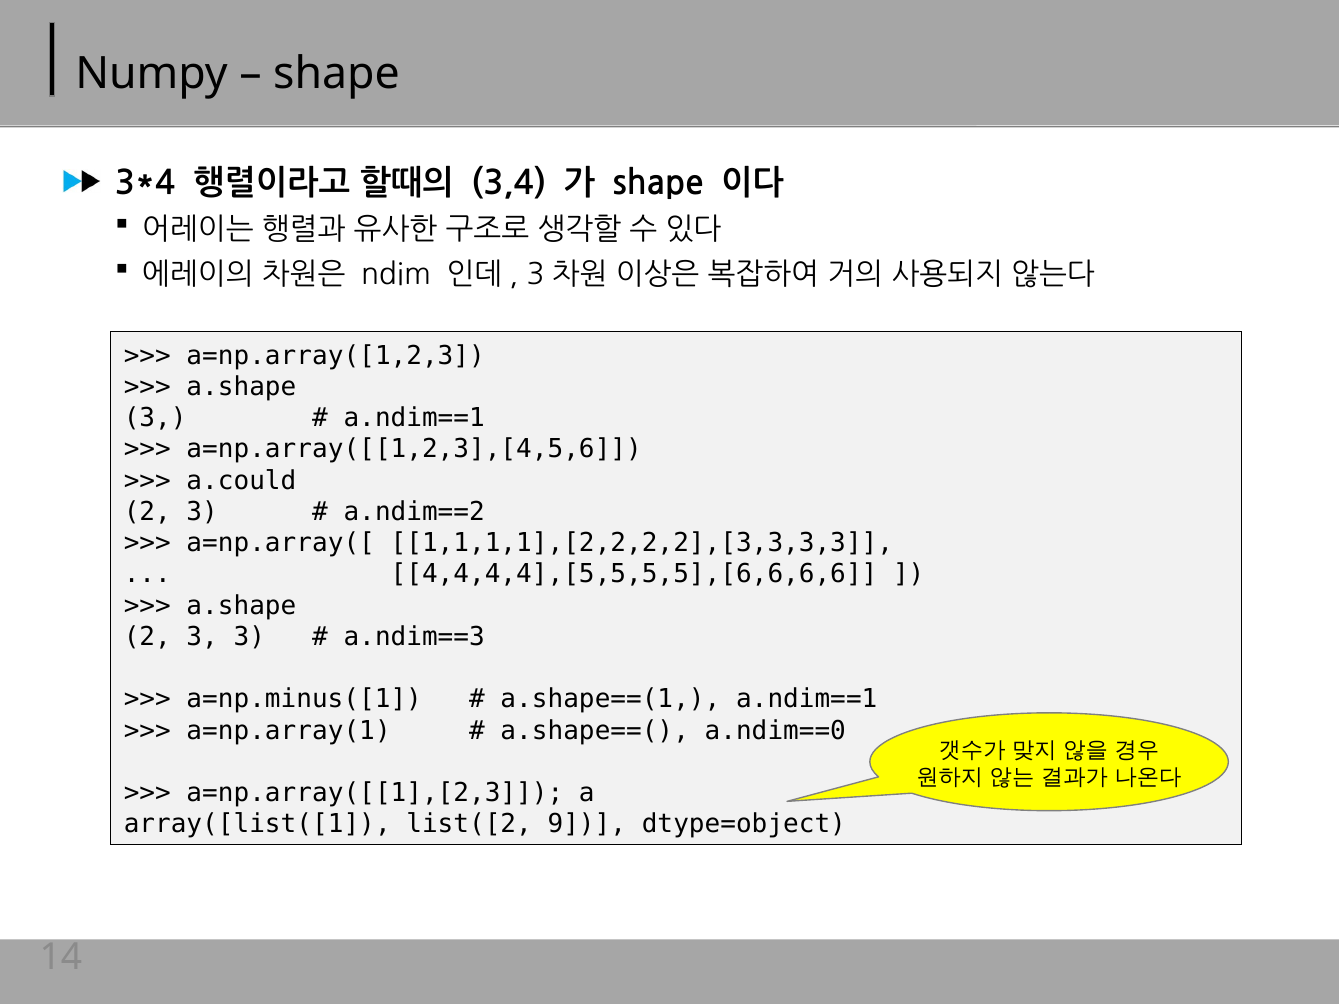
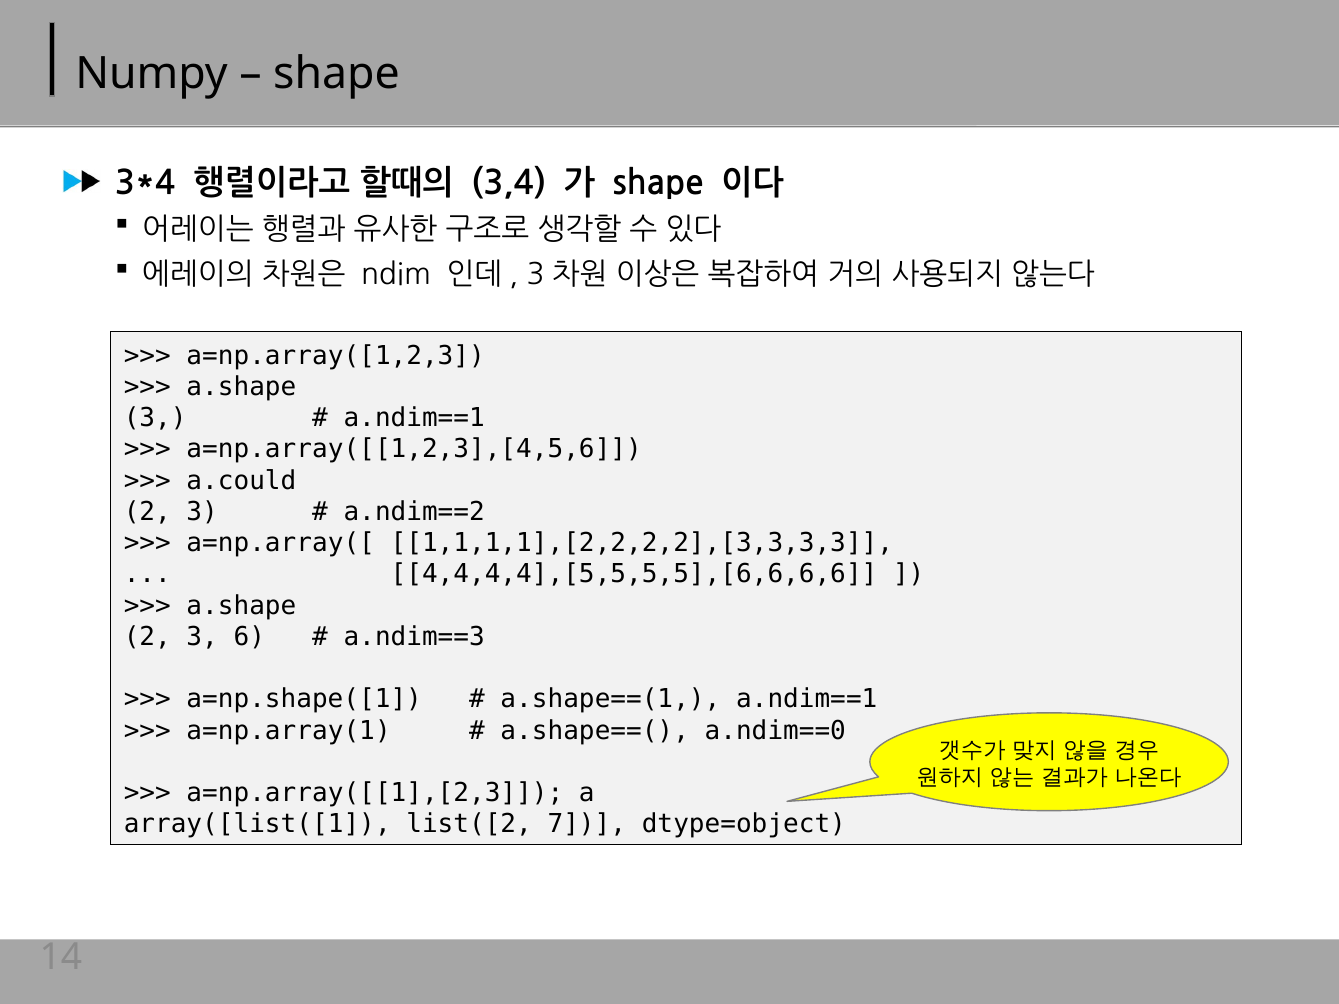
3 3: 3 -> 6
a=np.minus([1: a=np.minus([1 -> a=np.shape([1
9: 9 -> 7
